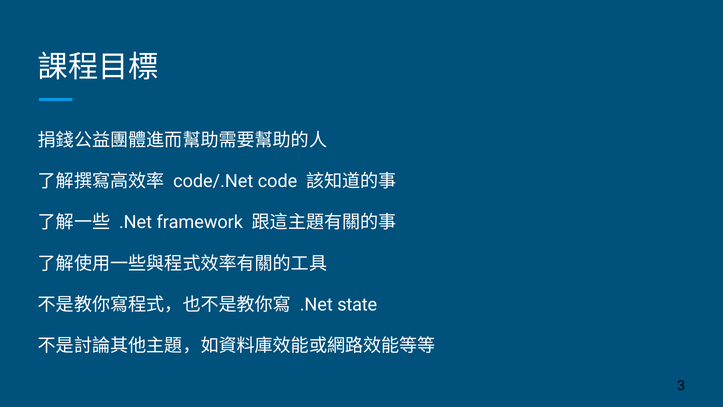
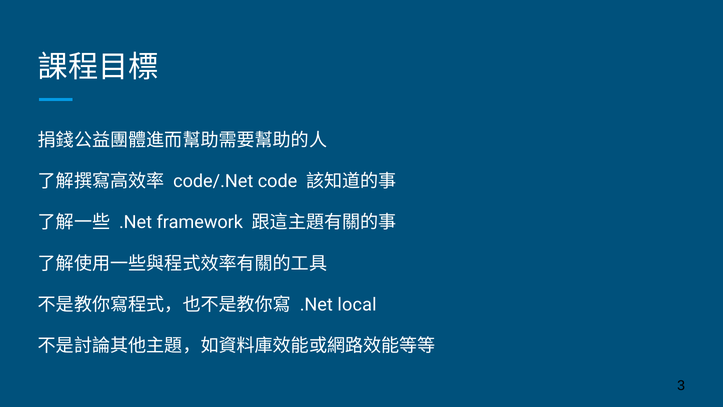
state: state -> local
